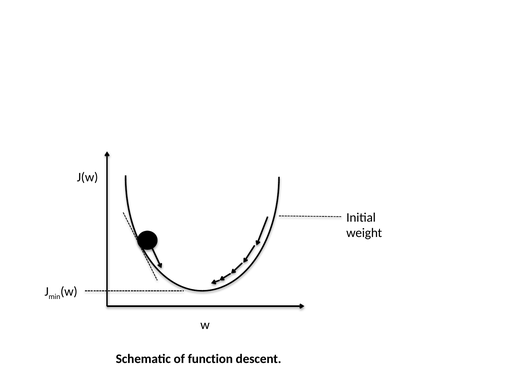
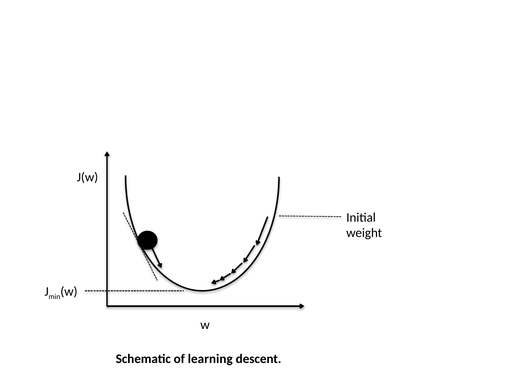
function: function -> learning
